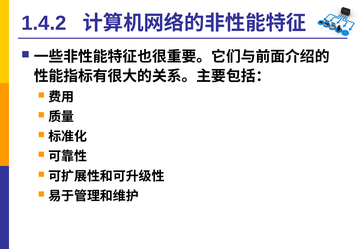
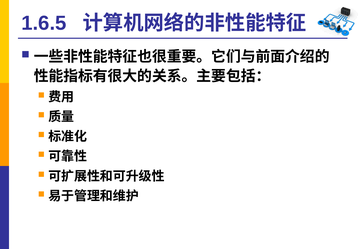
1.4.2: 1.4.2 -> 1.6.5
